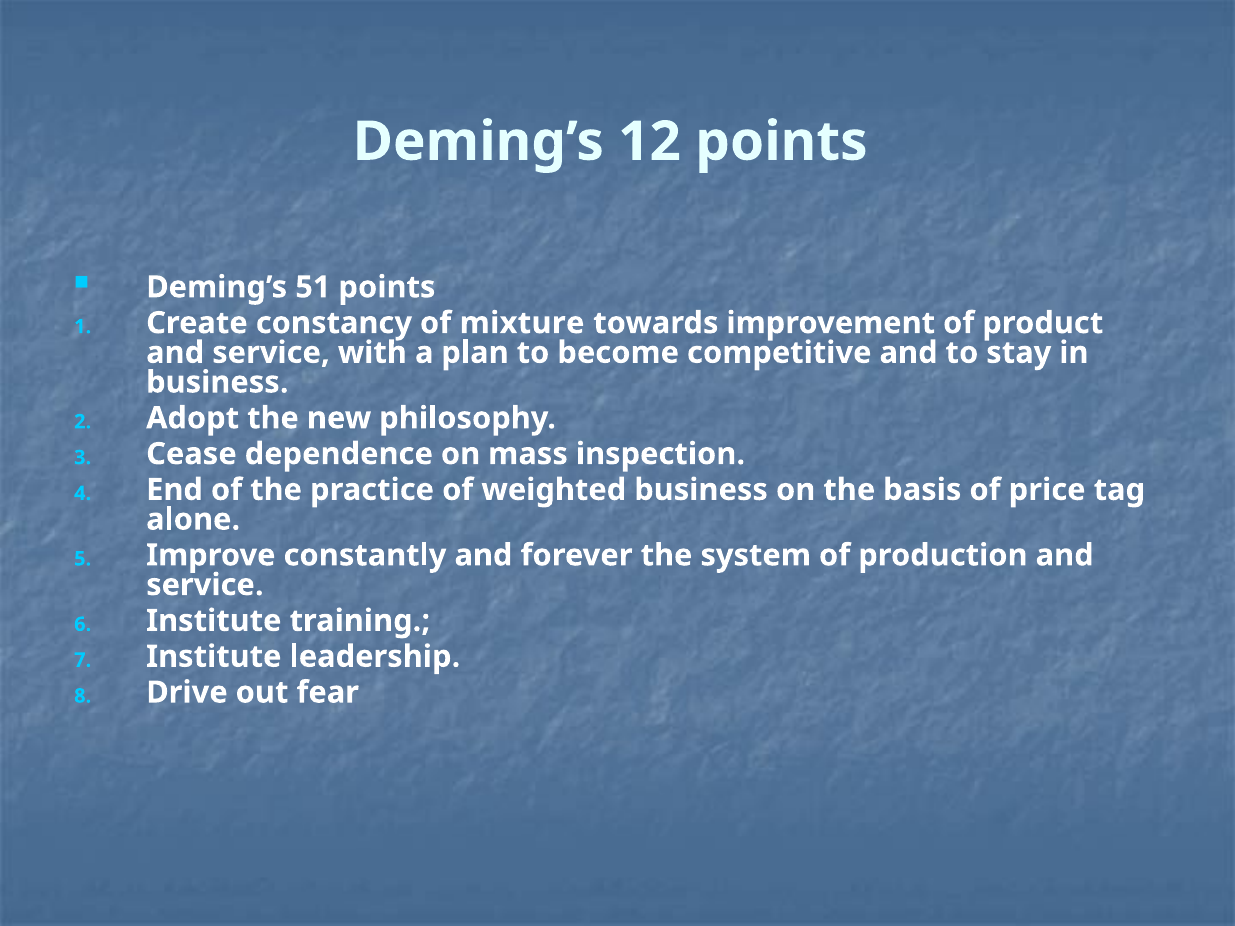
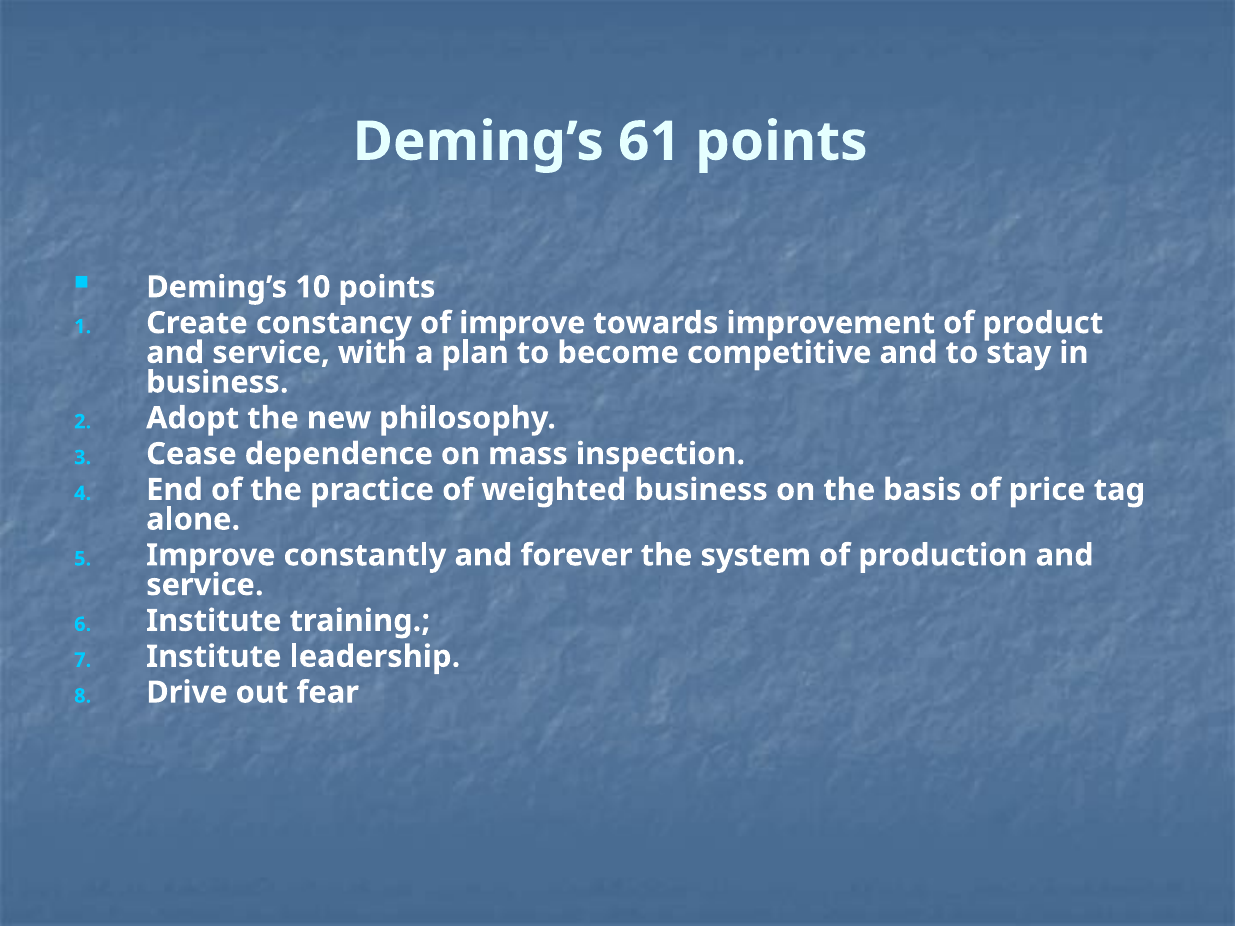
12: 12 -> 61
51: 51 -> 10
of mixture: mixture -> improve
